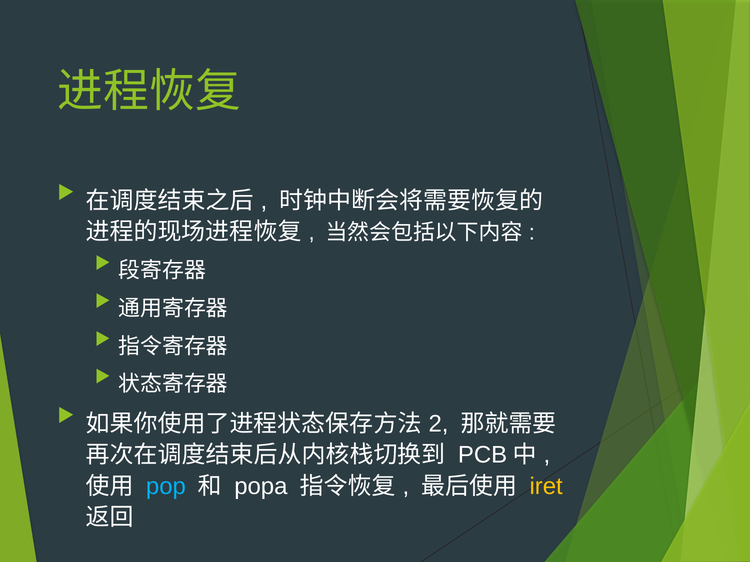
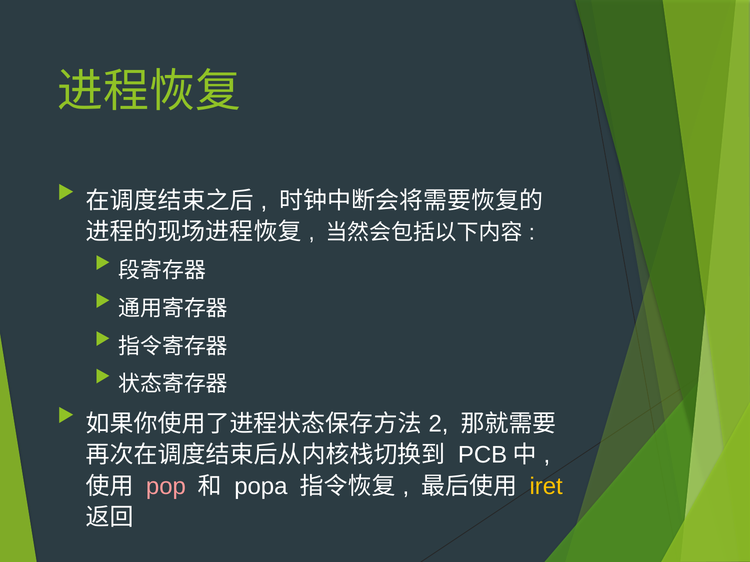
pop colour: light blue -> pink
